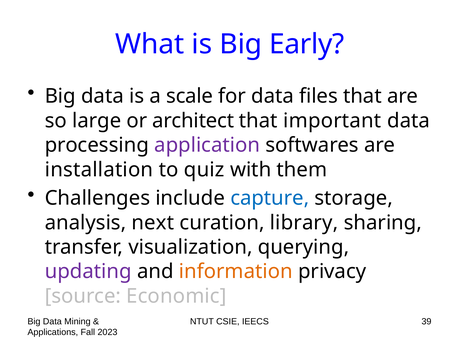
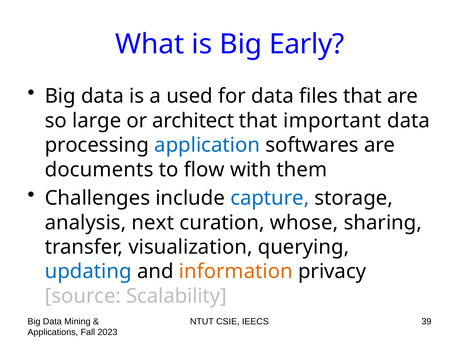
scale: scale -> used
application colour: purple -> blue
installation: installation -> documents
quiz: quiz -> flow
library: library -> whose
updating colour: purple -> blue
Economic: Economic -> Scalability
